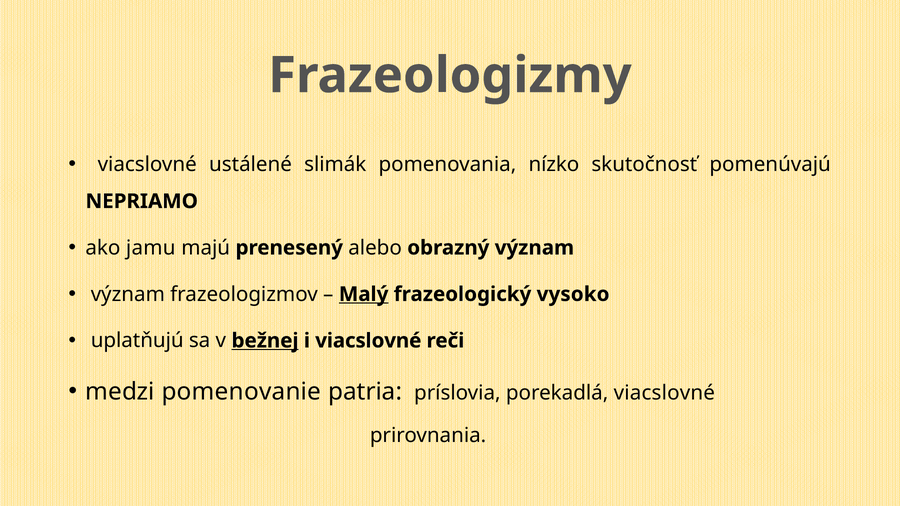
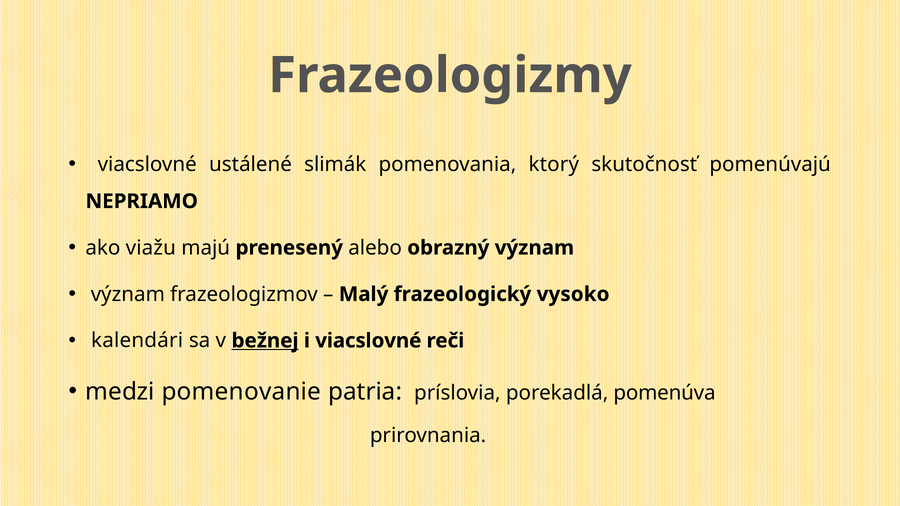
nízko: nízko -> ktorý
jamu: jamu -> viažu
Malý underline: present -> none
uplatňujú: uplatňujú -> kalendári
porekadlá viacslovné: viacslovné -> pomenúva
